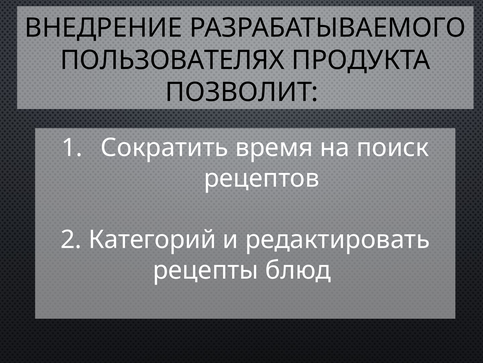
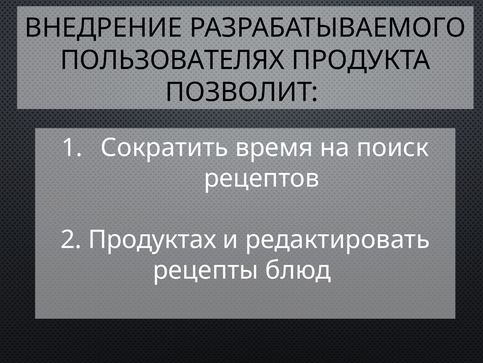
Категорий: Категорий -> Продуктах
